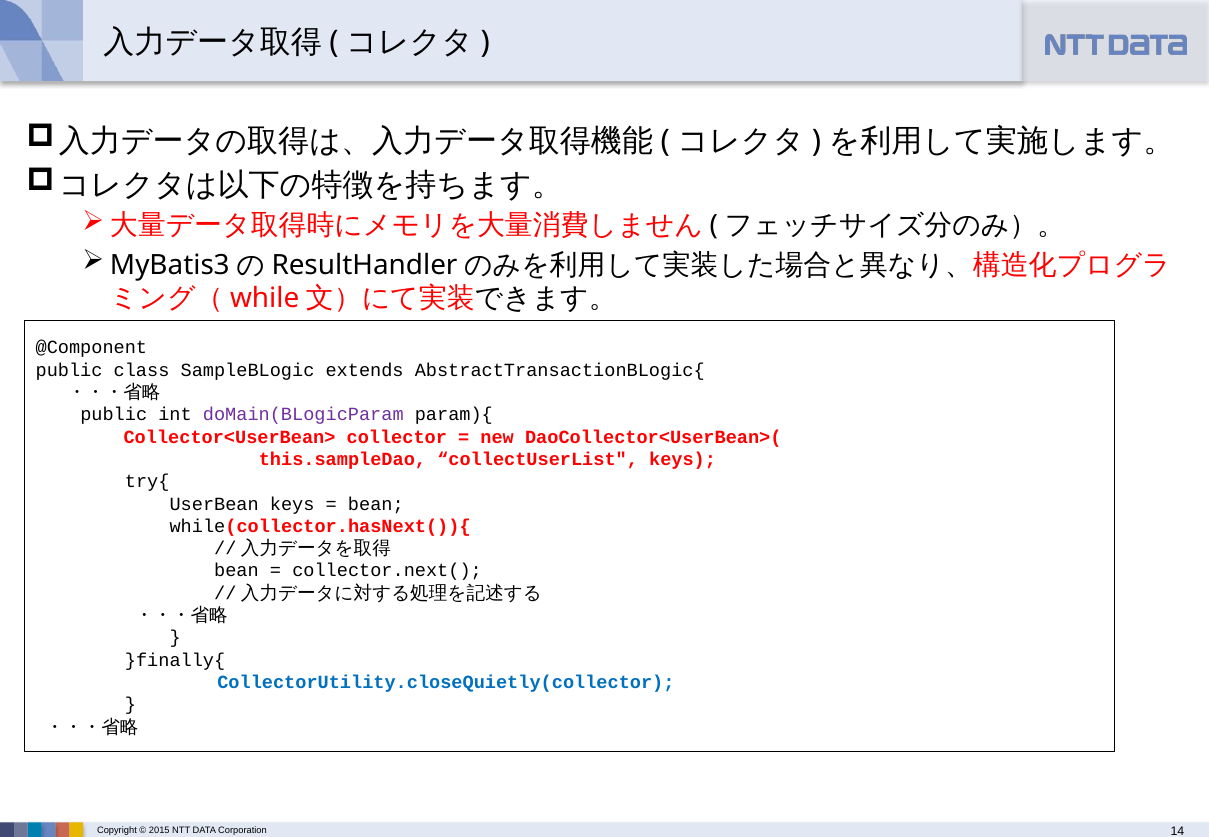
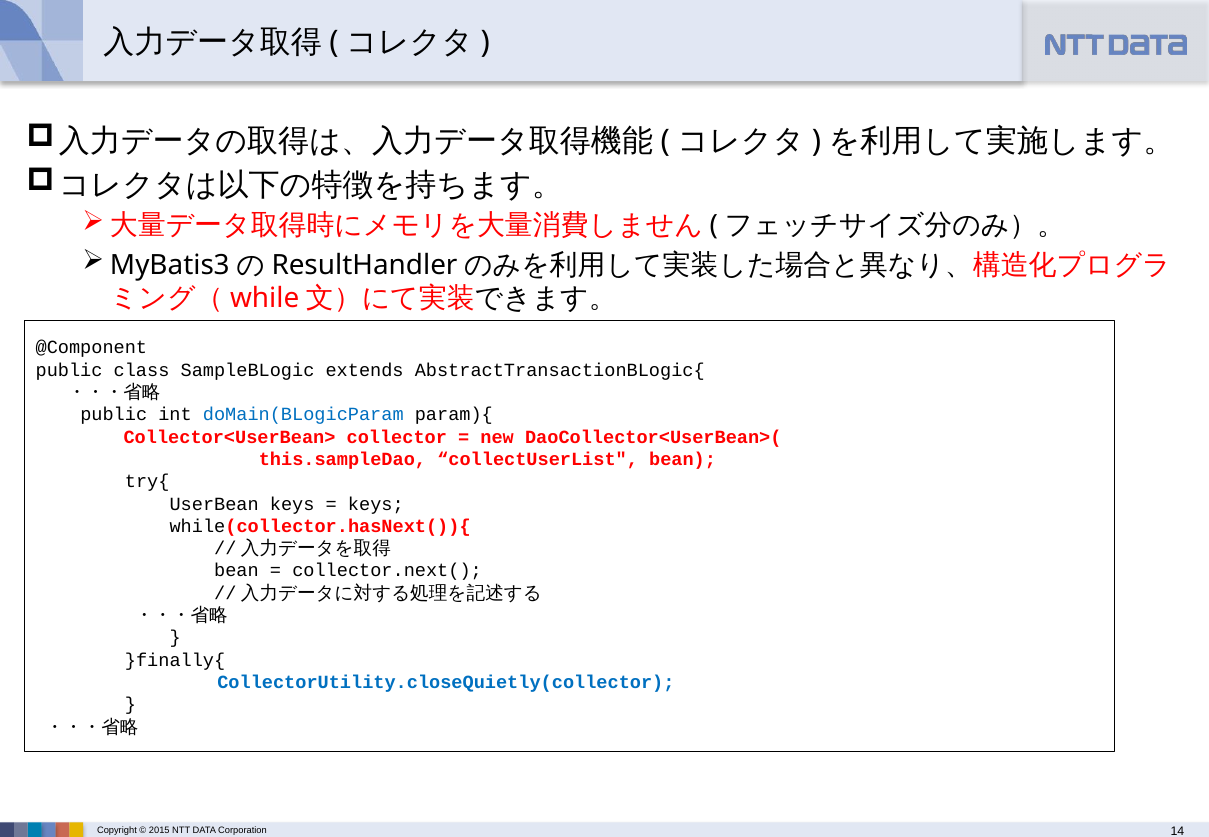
doMain(BLogicParam colour: purple -> blue
collectUserList keys: keys -> bean
bean at (376, 504): bean -> keys
